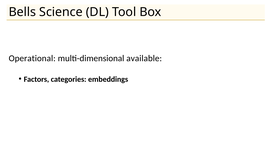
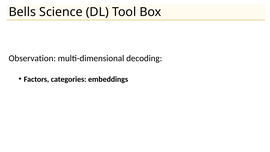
Operational: Operational -> Observation
available: available -> decoding
